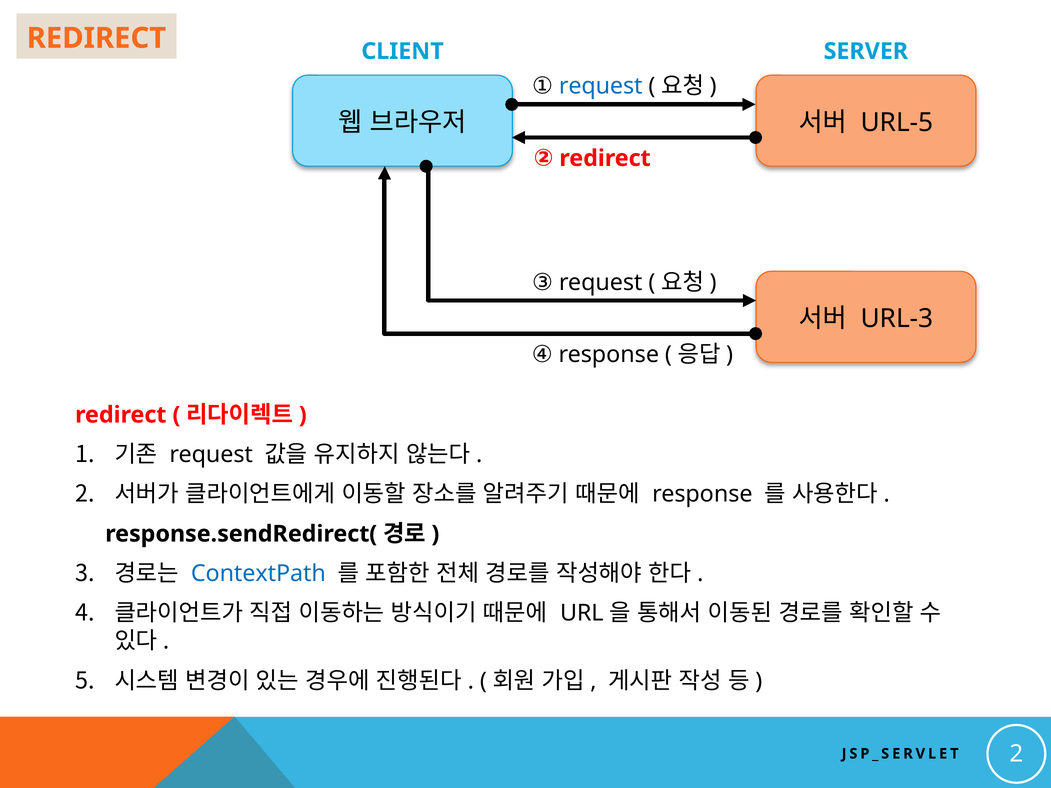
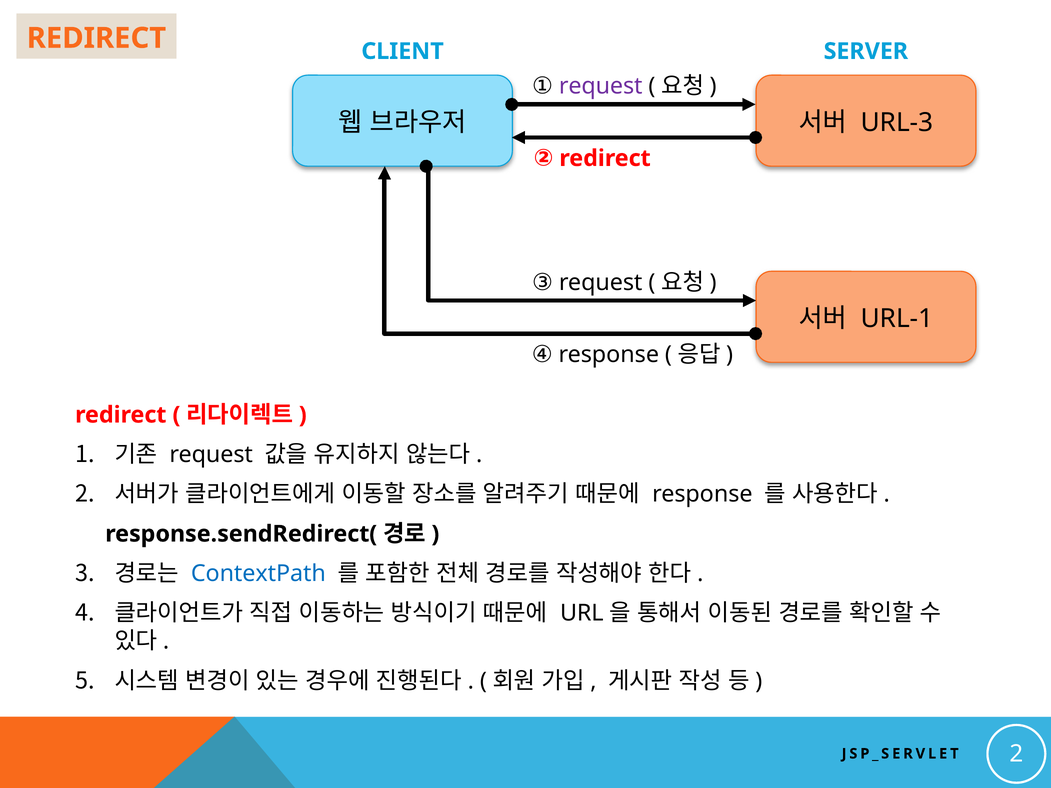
request at (601, 86) colour: blue -> purple
URL-5: URL-5 -> URL-3
URL-3: URL-3 -> URL-1
